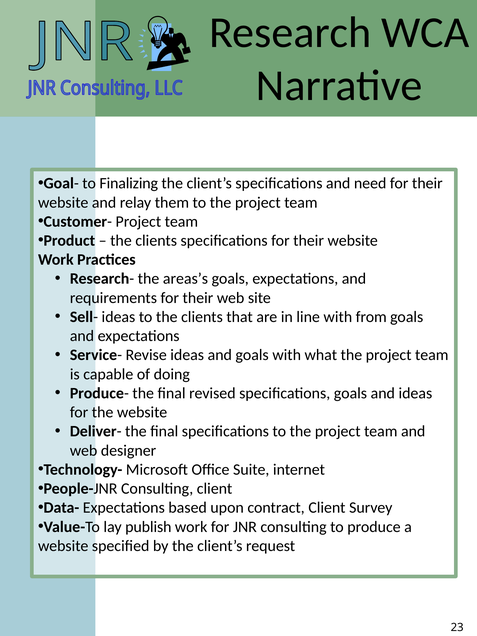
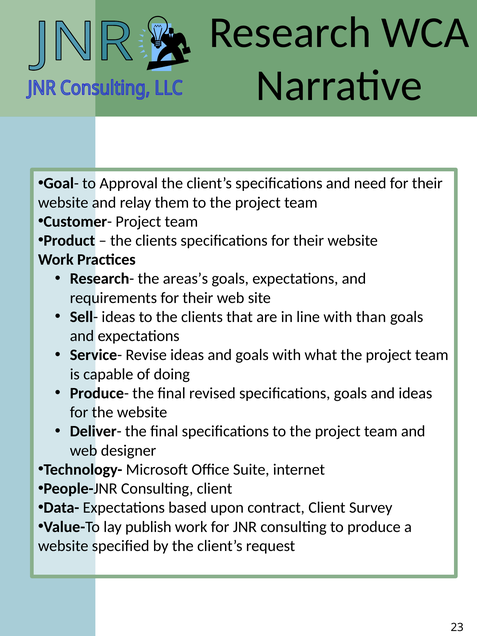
Finalizing: Finalizing -> Approval
from: from -> than
